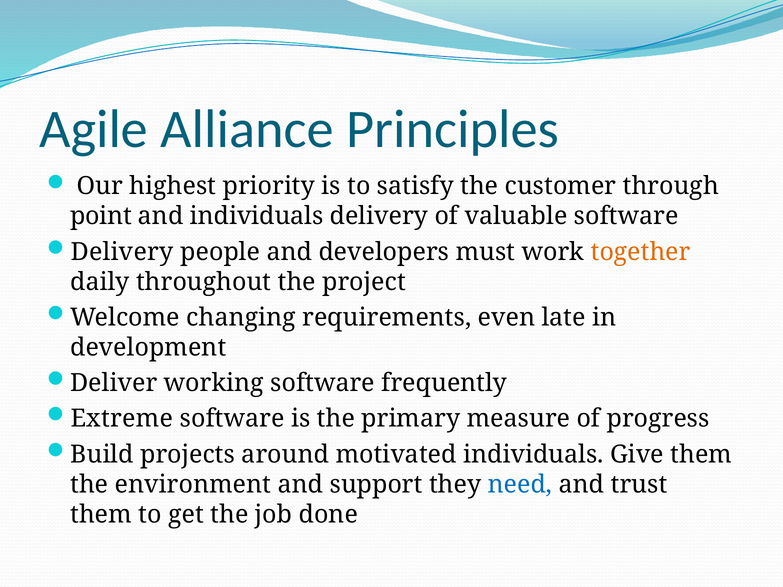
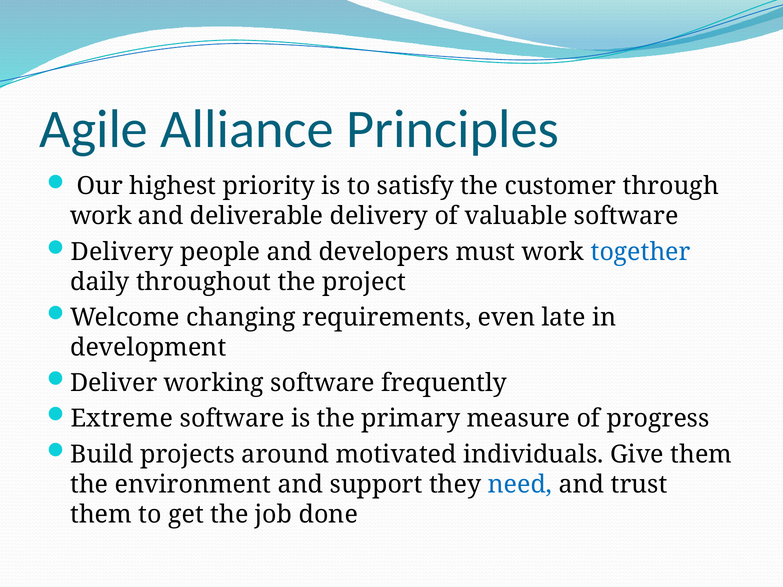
point at (101, 216): point -> work
and individuals: individuals -> deliverable
together colour: orange -> blue
